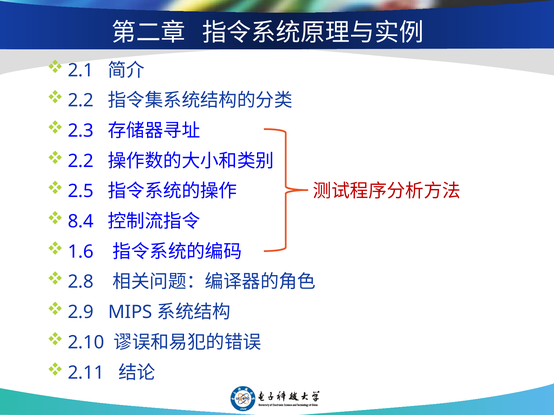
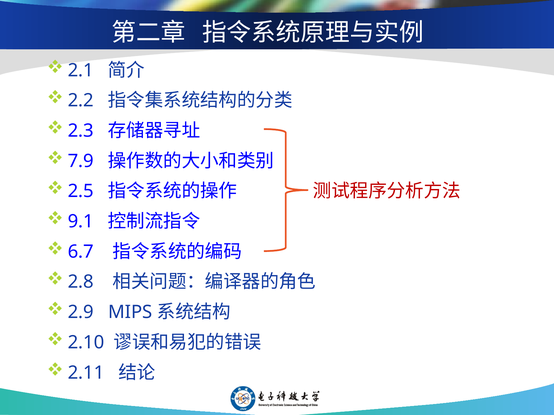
2.2 at (81, 161): 2.2 -> 7.9
8.4: 8.4 -> 9.1
1.6: 1.6 -> 6.7
